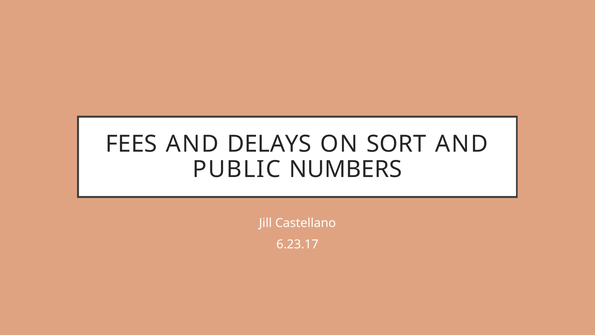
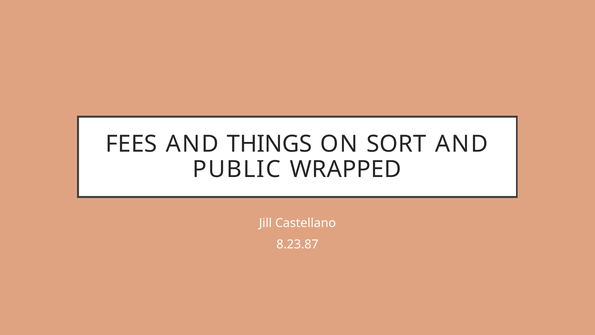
DELAYS: DELAYS -> THINGS
NUMBERS: NUMBERS -> WRAPPED
6.23.17: 6.23.17 -> 8.23.87
